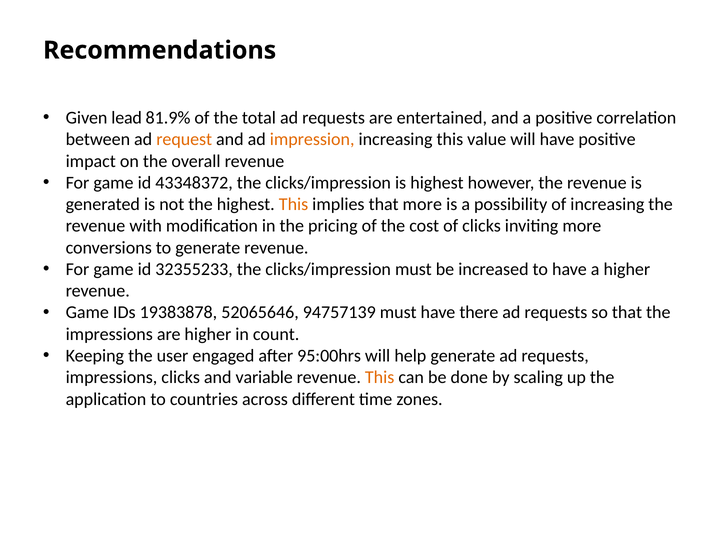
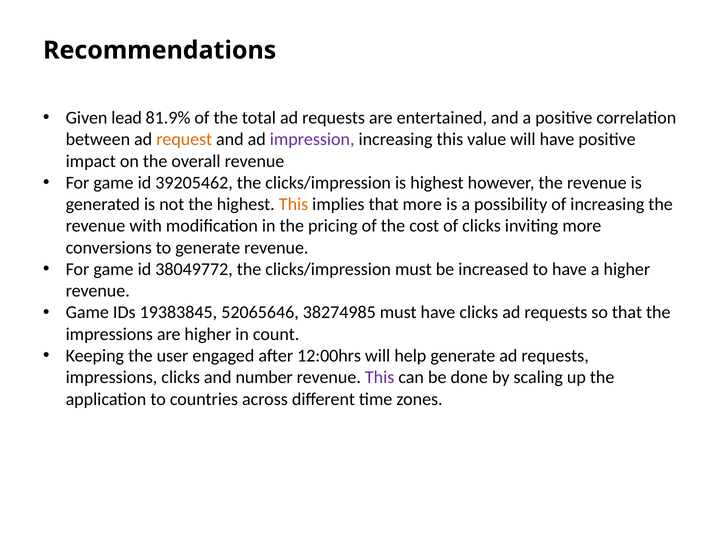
impression colour: orange -> purple
43348372: 43348372 -> 39205462
32355233: 32355233 -> 38049772
19383878: 19383878 -> 19383845
94757139: 94757139 -> 38274985
have there: there -> clicks
95:00hrs: 95:00hrs -> 12:00hrs
variable: variable -> number
This at (380, 377) colour: orange -> purple
